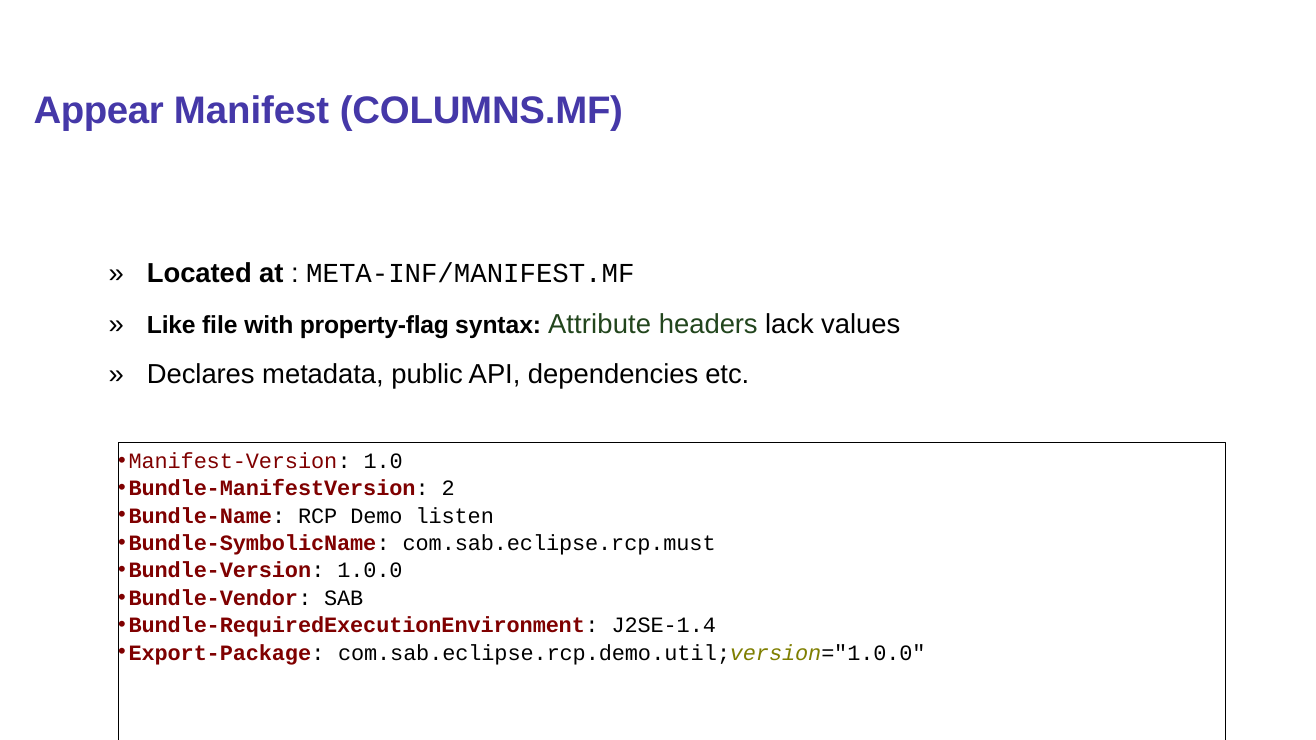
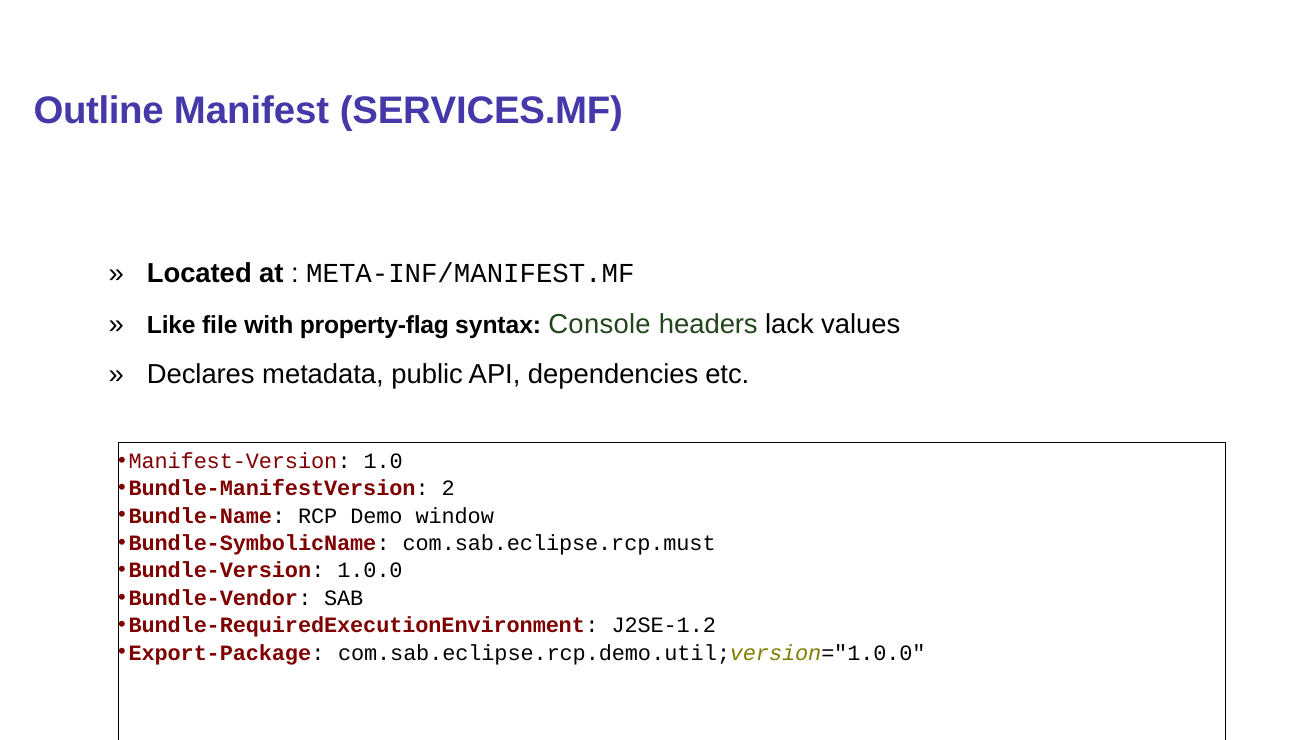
Appear: Appear -> Outline
COLUMNS.MF: COLUMNS.MF -> SERVICES.MF
Attribute: Attribute -> Console
listen: listen -> window
J2SE-1.4: J2SE-1.4 -> J2SE-1.2
